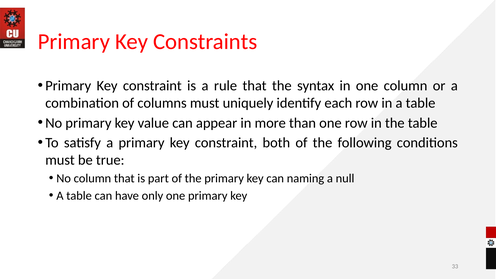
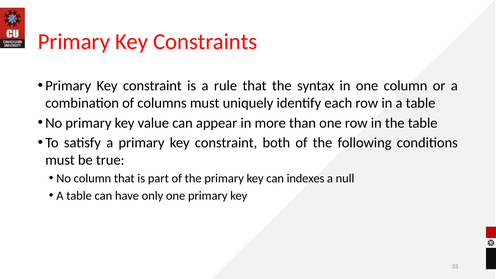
naming: naming -> indexes
